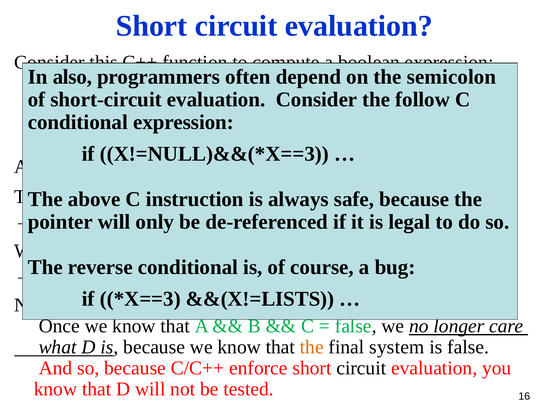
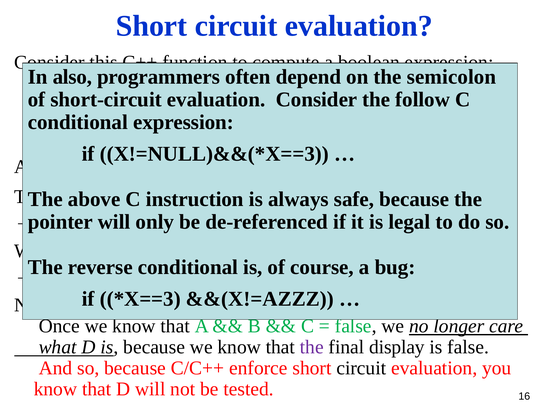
&&(X!=LISTS: &&(X!=LISTS -> &&(X!=AZZZ
the at (312, 347) colour: orange -> purple
system: system -> display
